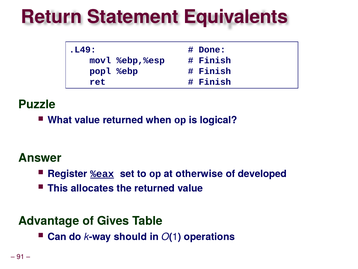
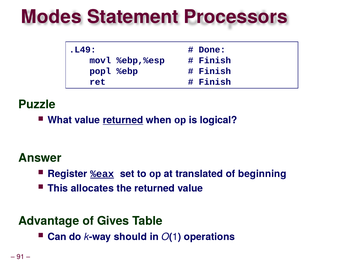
Return: Return -> Modes
Equivalents: Equivalents -> Processors
returned at (123, 120) underline: none -> present
otherwise: otherwise -> translated
developed: developed -> beginning
